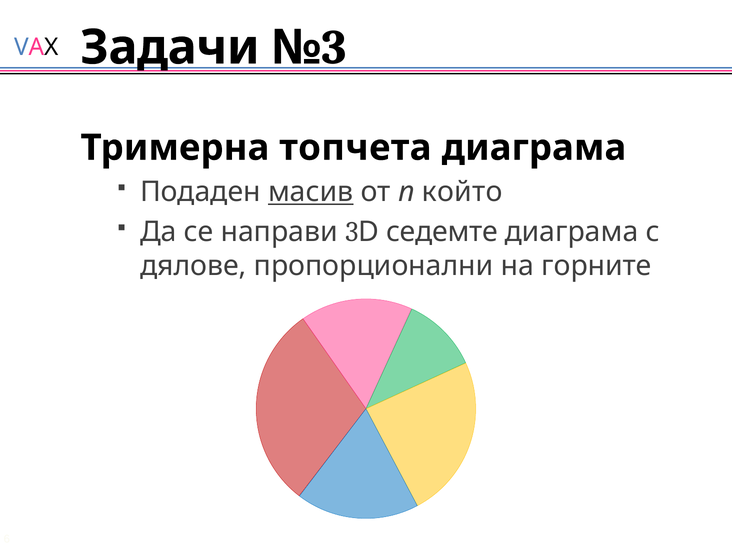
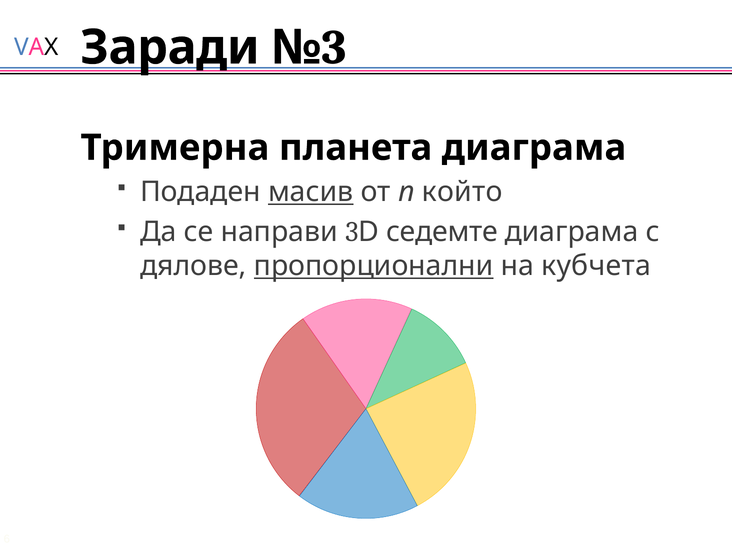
Задачи: Задачи -> Заради
топчета: топчета -> планета
пропорционални underline: none -> present
горните: горните -> кубчета
